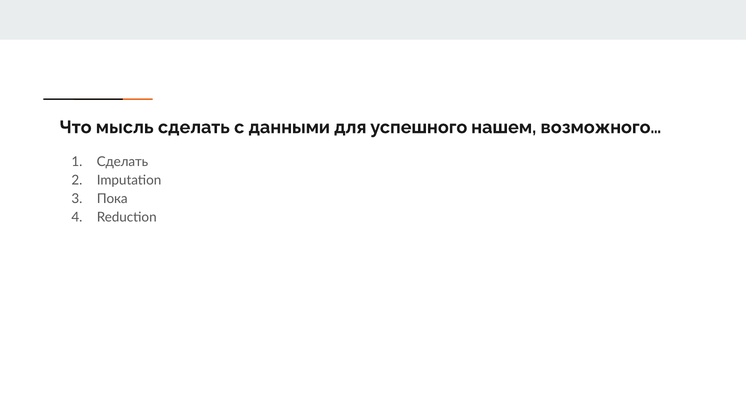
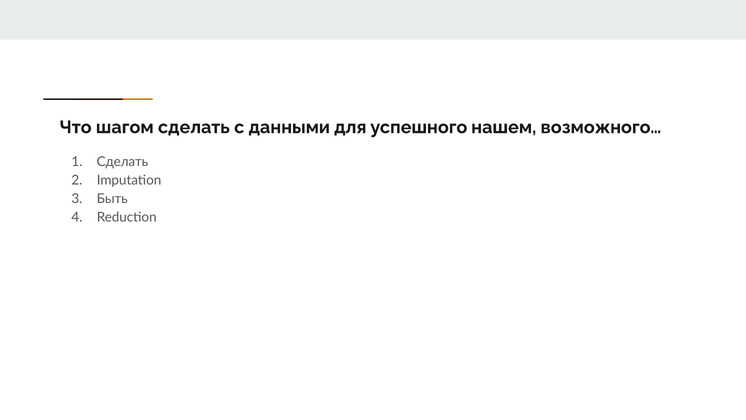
мысль: мысль -> шагом
Пока: Пока -> Быть
